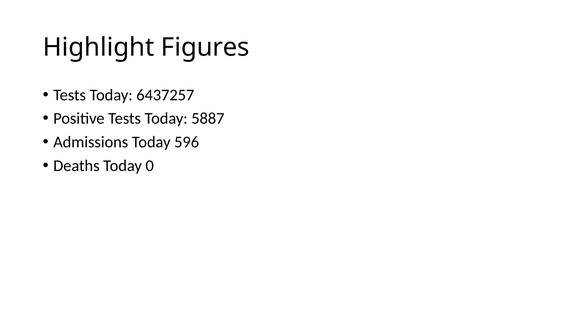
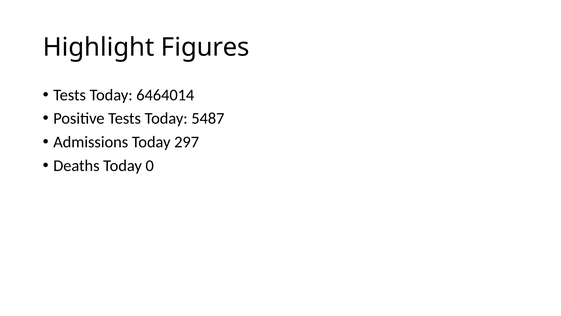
6437257: 6437257 -> 6464014
5887: 5887 -> 5487
596: 596 -> 297
